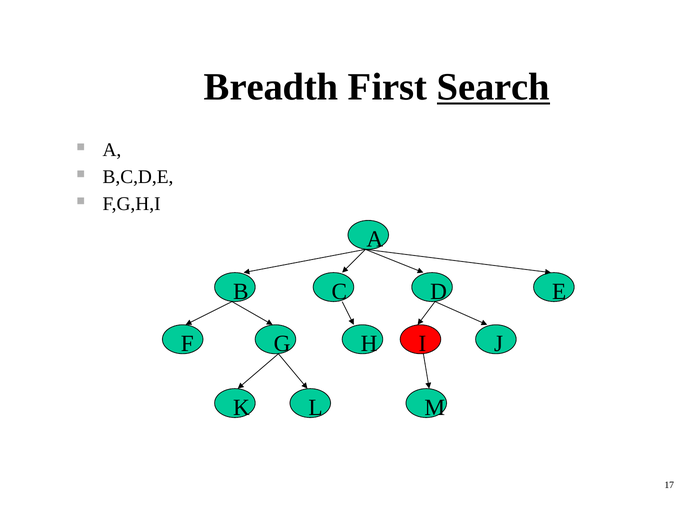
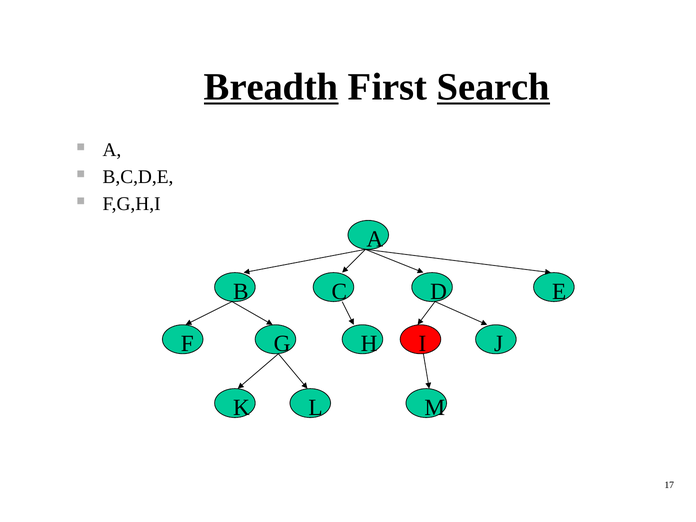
Breadth underline: none -> present
